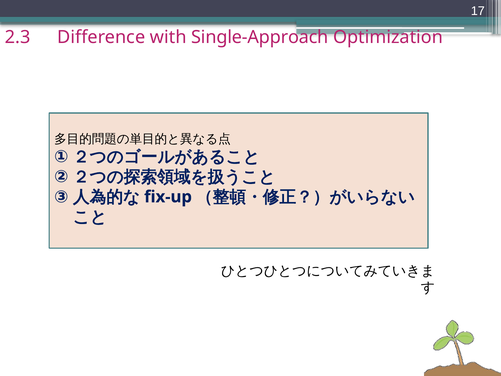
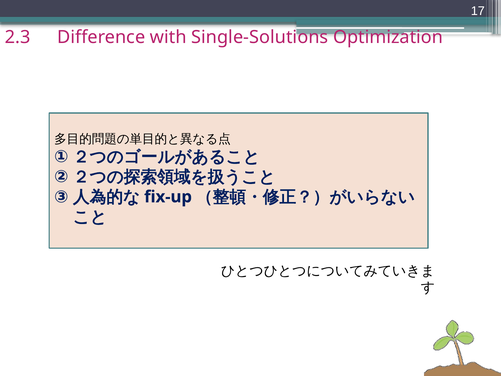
Single-Approach: Single-Approach -> Single-Solutions
